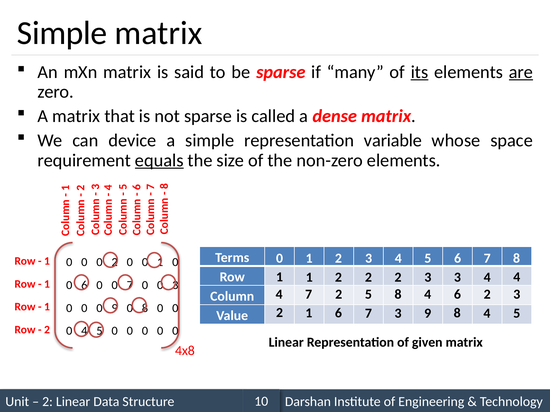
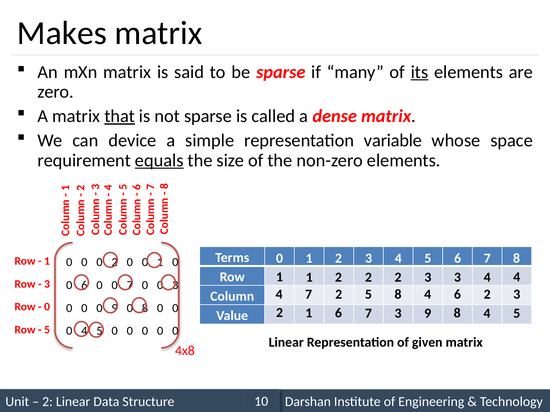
Simple at (62, 33): Simple -> Makes
are underline: present -> none
that underline: none -> present
1 at (47, 284): 1 -> 3
1 at (47, 307): 1 -> 0
2 at (47, 330): 2 -> 5
